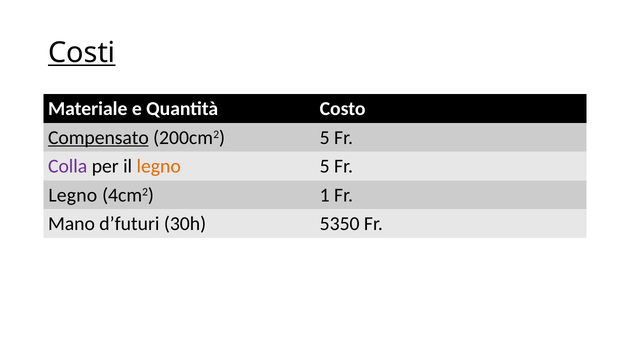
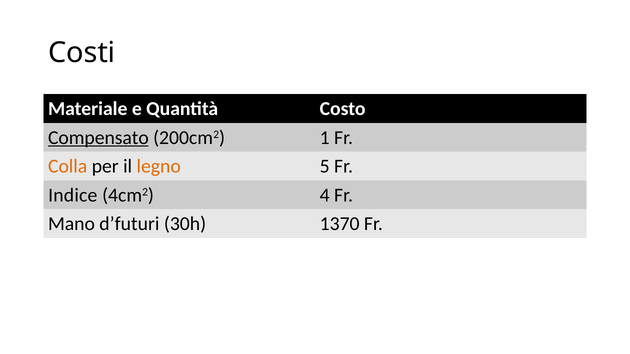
Costi underline: present -> none
200cm2 5: 5 -> 1
Colla colour: purple -> orange
Legno at (73, 195): Legno -> Indice
1: 1 -> 4
5350: 5350 -> 1370
